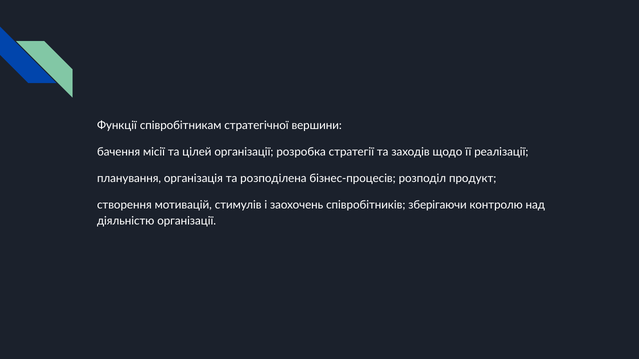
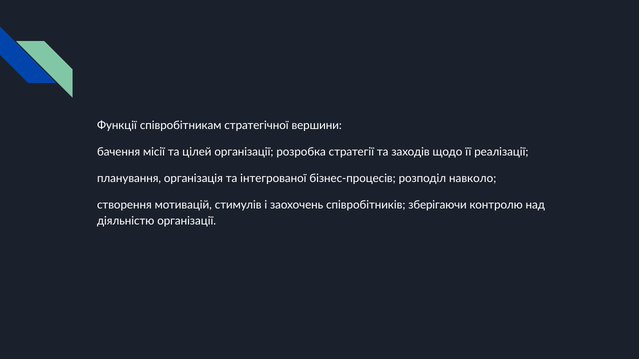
розподілена: розподілена -> інтегрованої
продукт: продукт -> навколо
